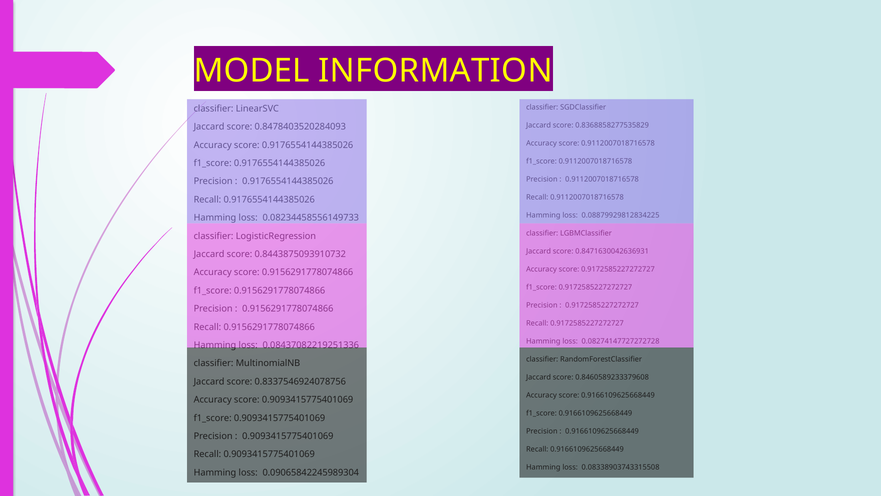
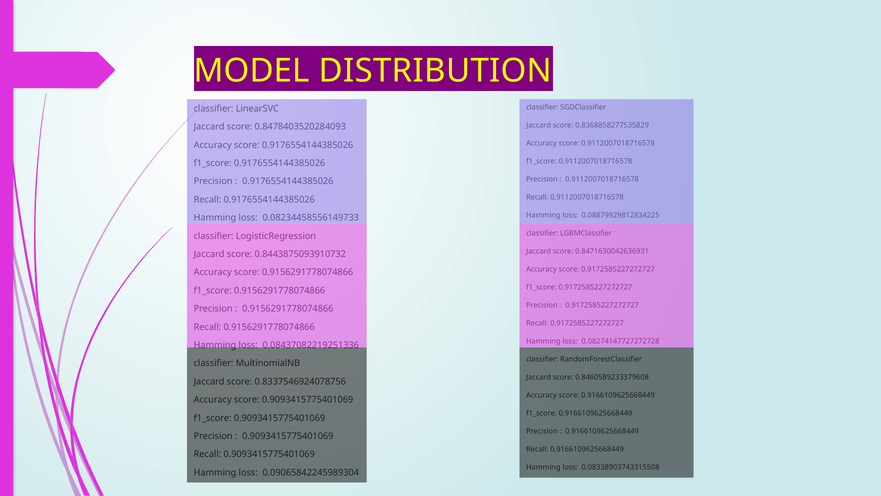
INFORMATION: INFORMATION -> DISTRIBUTION
